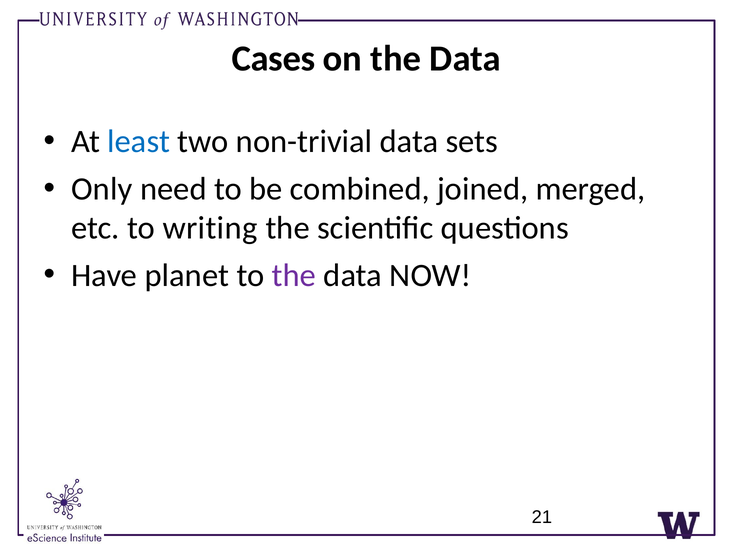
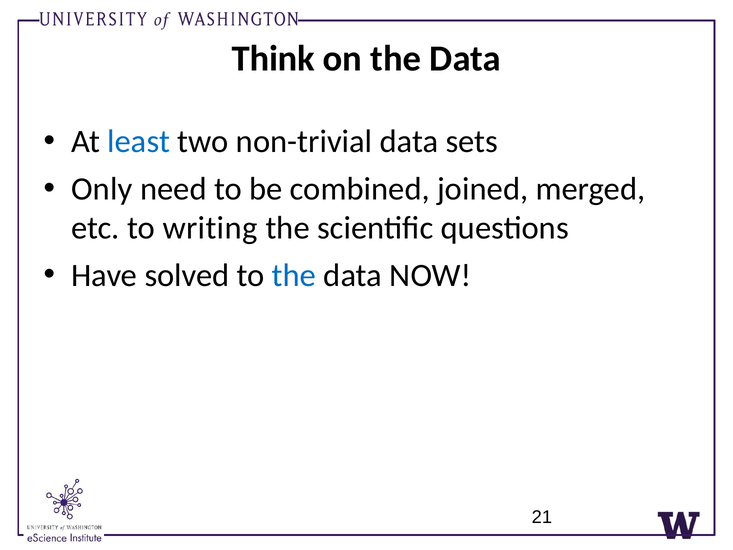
Cases: Cases -> Think
planet: planet -> solved
the at (294, 275) colour: purple -> blue
